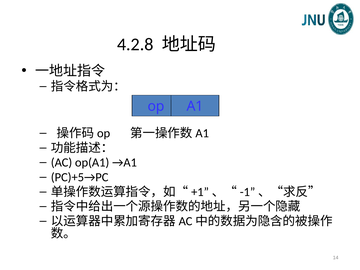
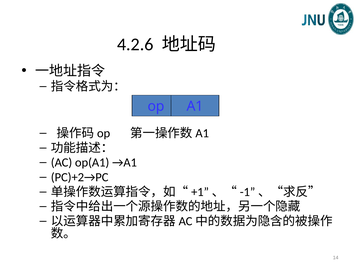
4.2.8: 4.2.8 -> 4.2.6
PC)+5→PC: PC)+5→PC -> PC)+2→PC
